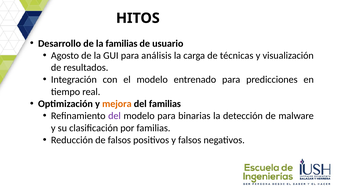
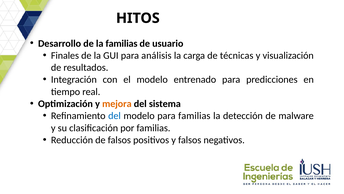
Agosto: Agosto -> Finales
del familias: familias -> sistema
del at (114, 116) colour: purple -> blue
para binarias: binarias -> familias
